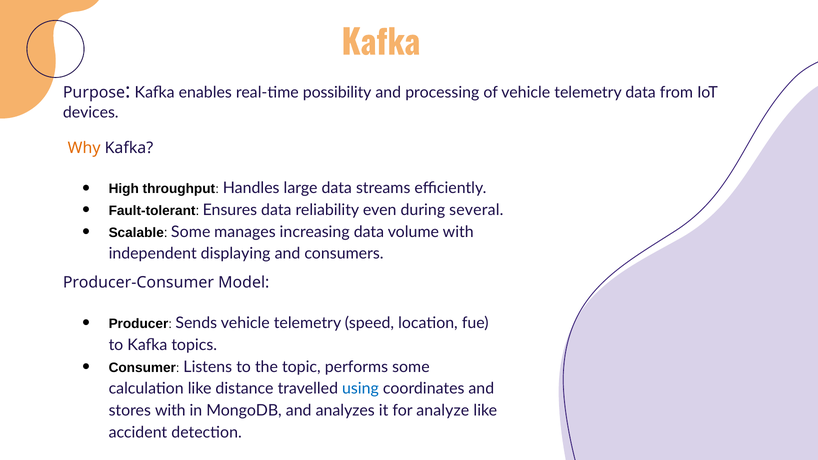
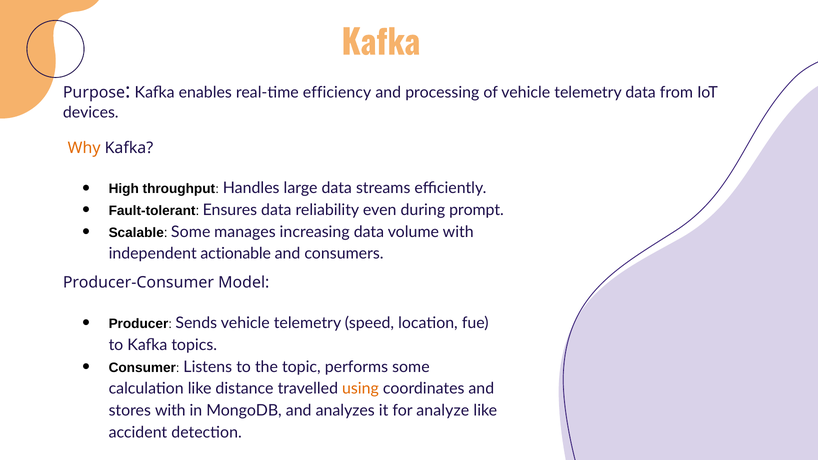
possibility: possibility -> efficiency
several: several -> prompt
displaying: displaying -> actionable
using colour: blue -> orange
